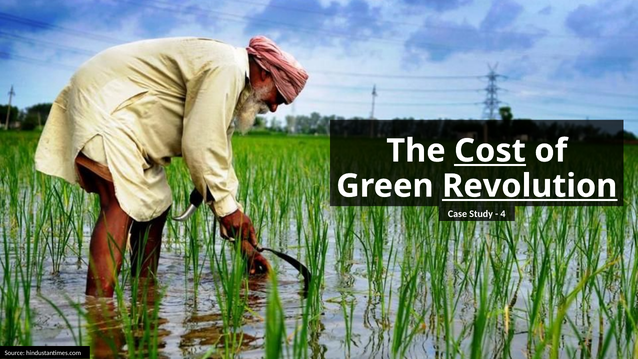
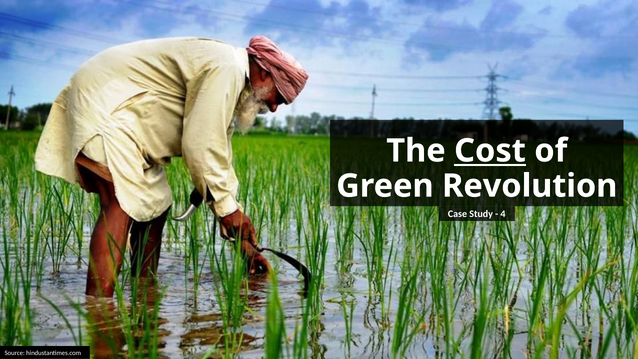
Revolution underline: present -> none
